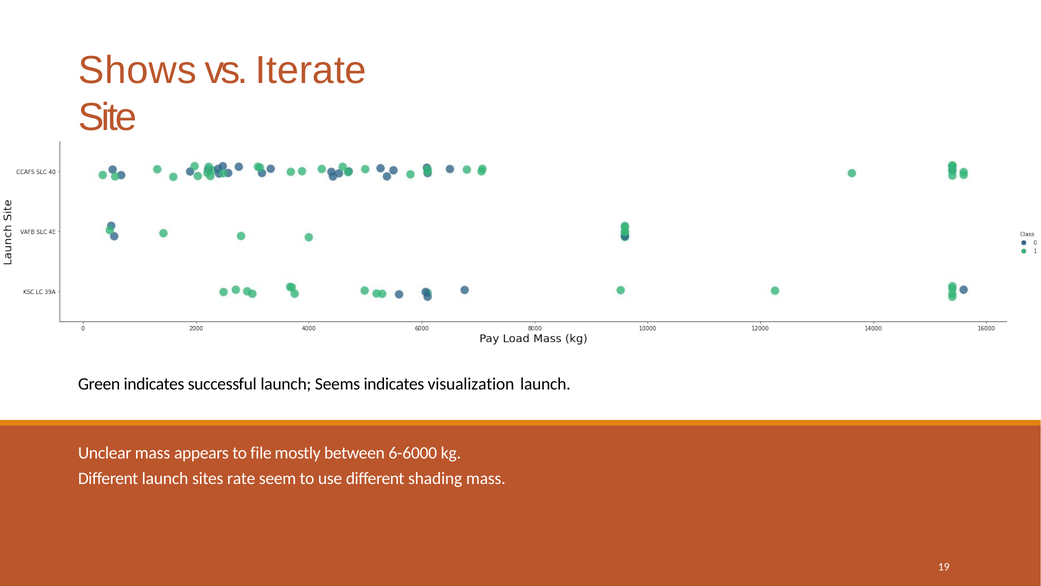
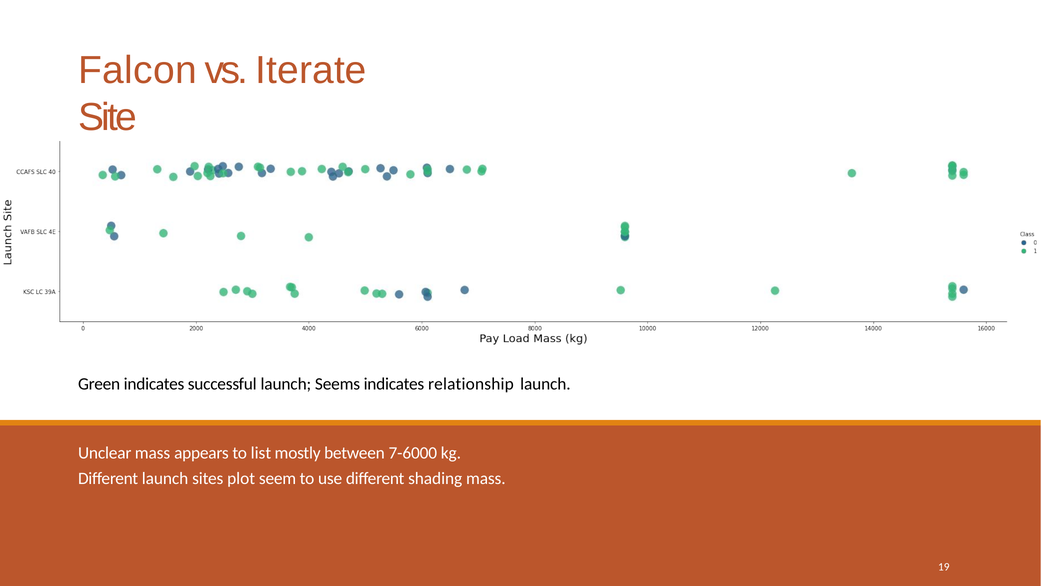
Shows: Shows -> Falcon
visualization: visualization -> relationship
file: file -> list
6-6000: 6-6000 -> 7-6000
rate: rate -> plot
